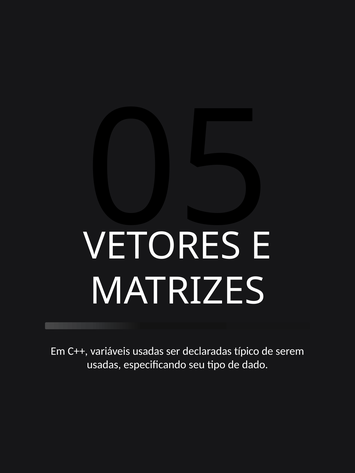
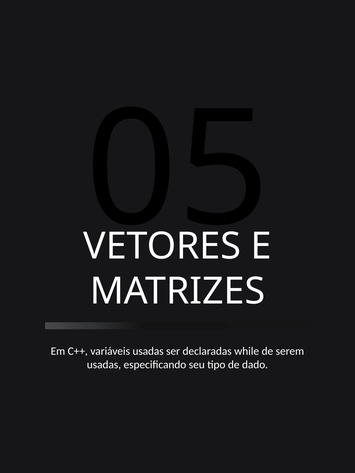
típico: típico -> while
